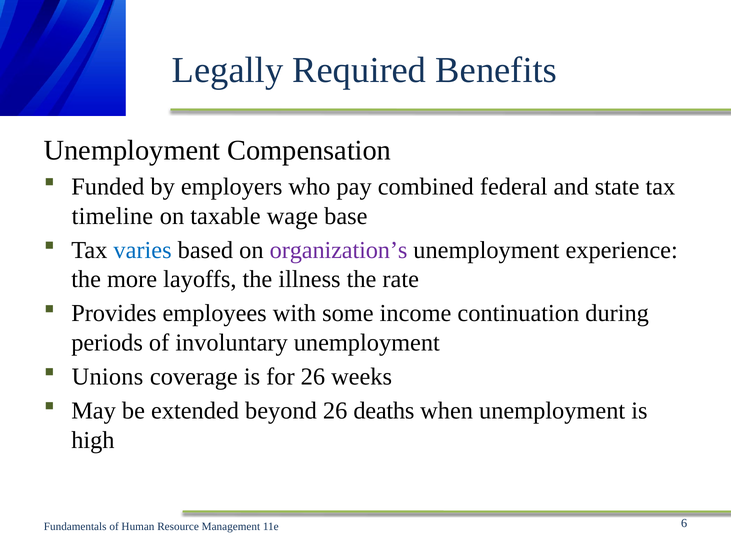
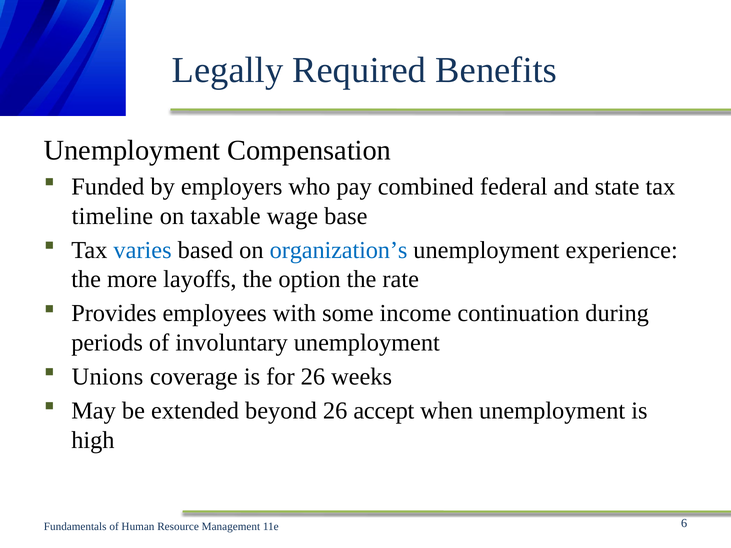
organization’s colour: purple -> blue
illness: illness -> option
deaths: deaths -> accept
